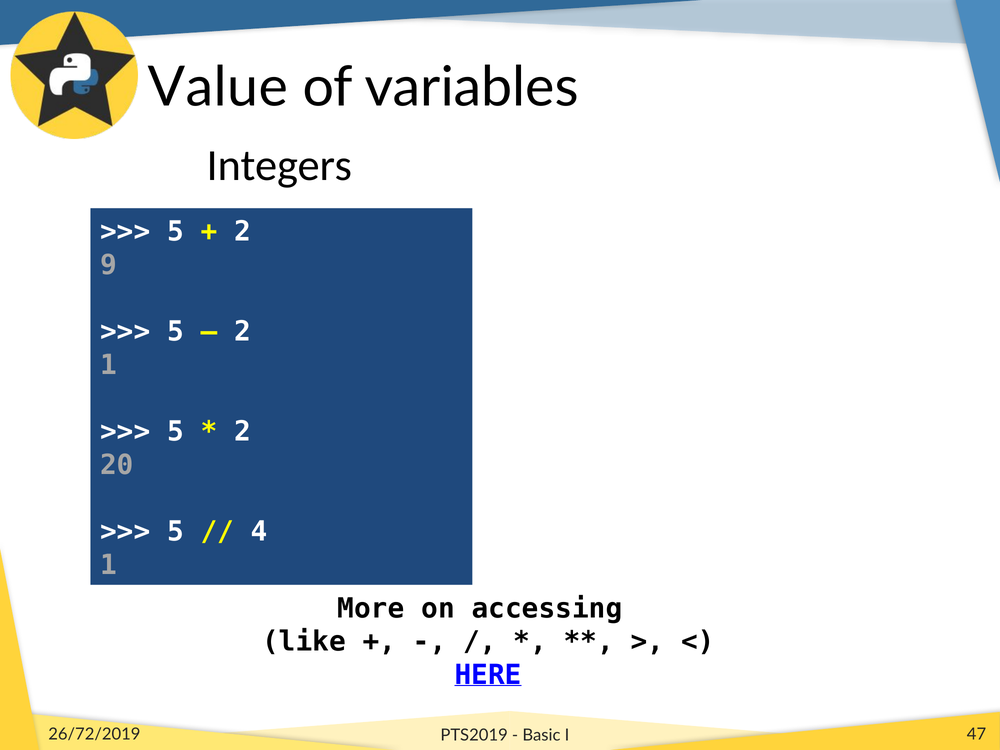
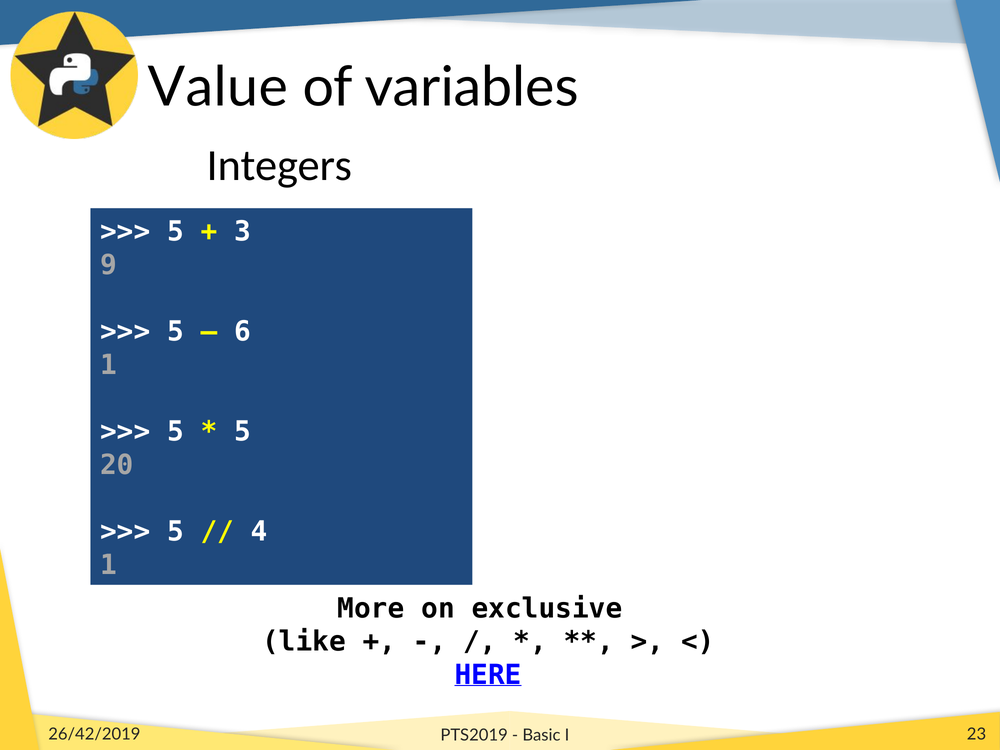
2 at (242, 232): 2 -> 3
2 at (242, 332): 2 -> 6
2 at (242, 432): 2 -> 5
accessing: accessing -> exclusive
26/72/2019: 26/72/2019 -> 26/42/2019
47: 47 -> 23
